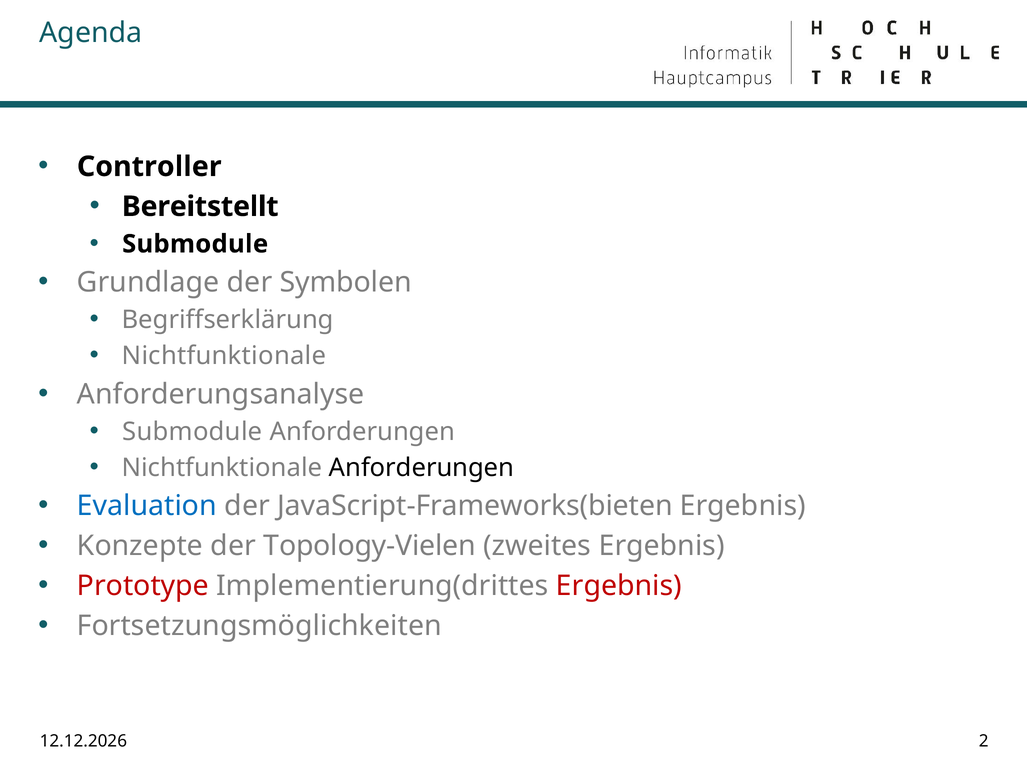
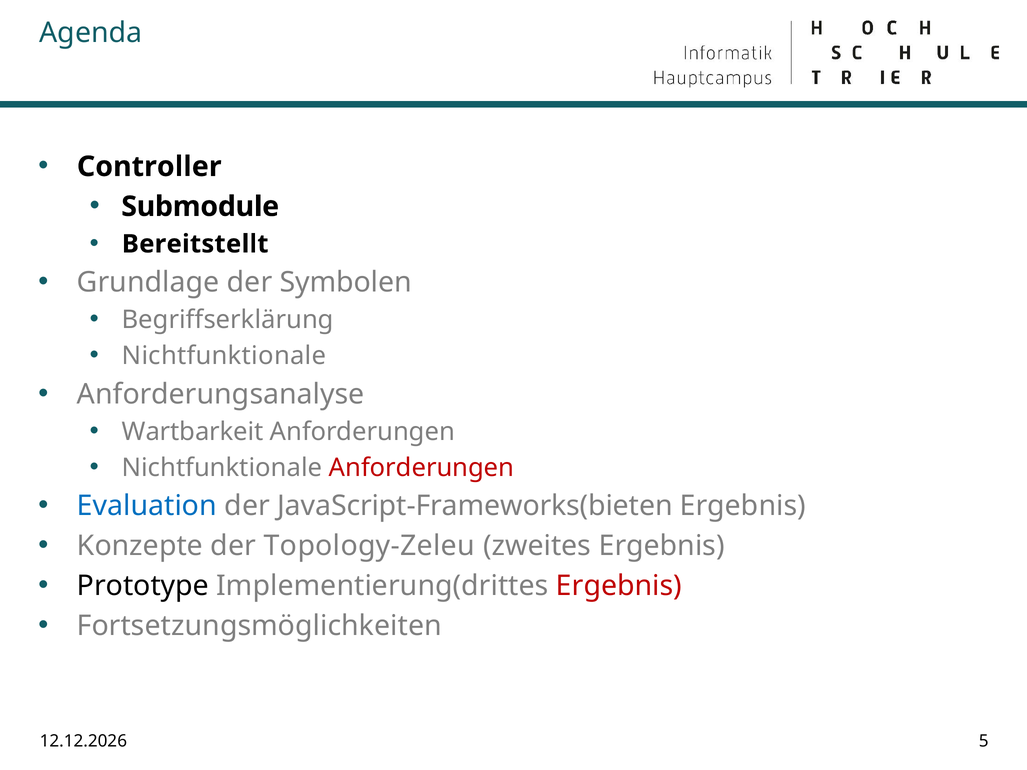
Bereitstellt: Bereitstellt -> Submodule
Submodule at (195, 244): Submodule -> Bereitstellt
Submodule at (192, 432): Submodule -> Wartbarkeit
Anforderungen at (422, 468) colour: black -> red
Topology-Vielen: Topology-Vielen -> Topology-Zeleu
Prototype colour: red -> black
2: 2 -> 5
